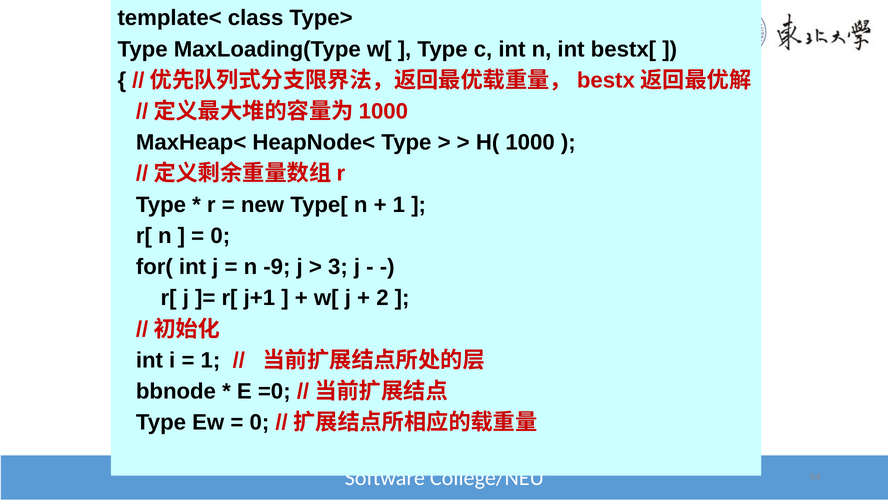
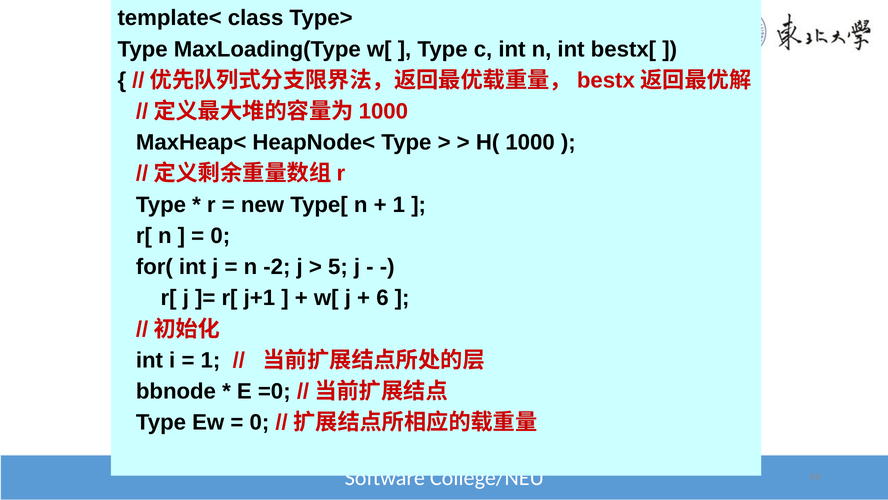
-9: -9 -> -2
3: 3 -> 5
2: 2 -> 6
